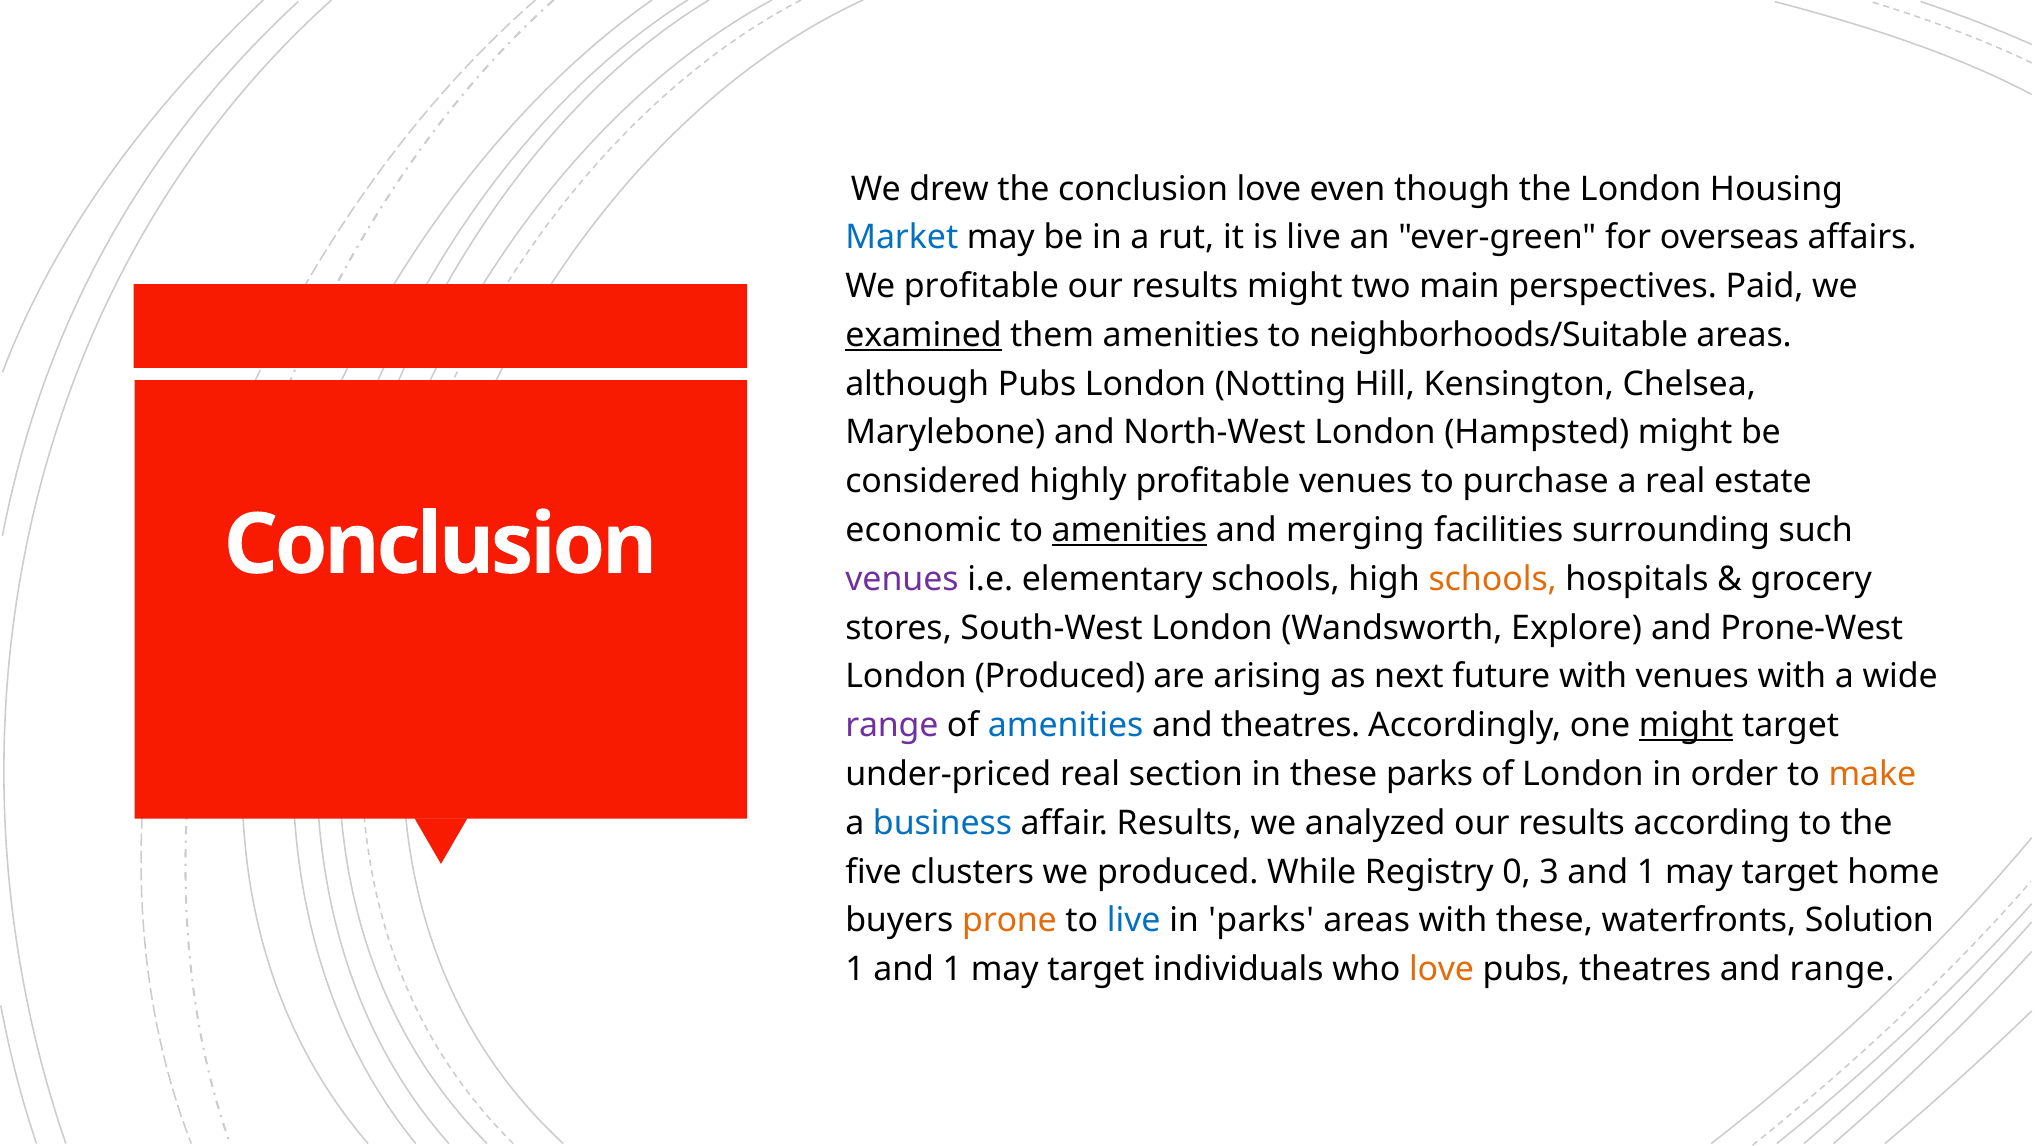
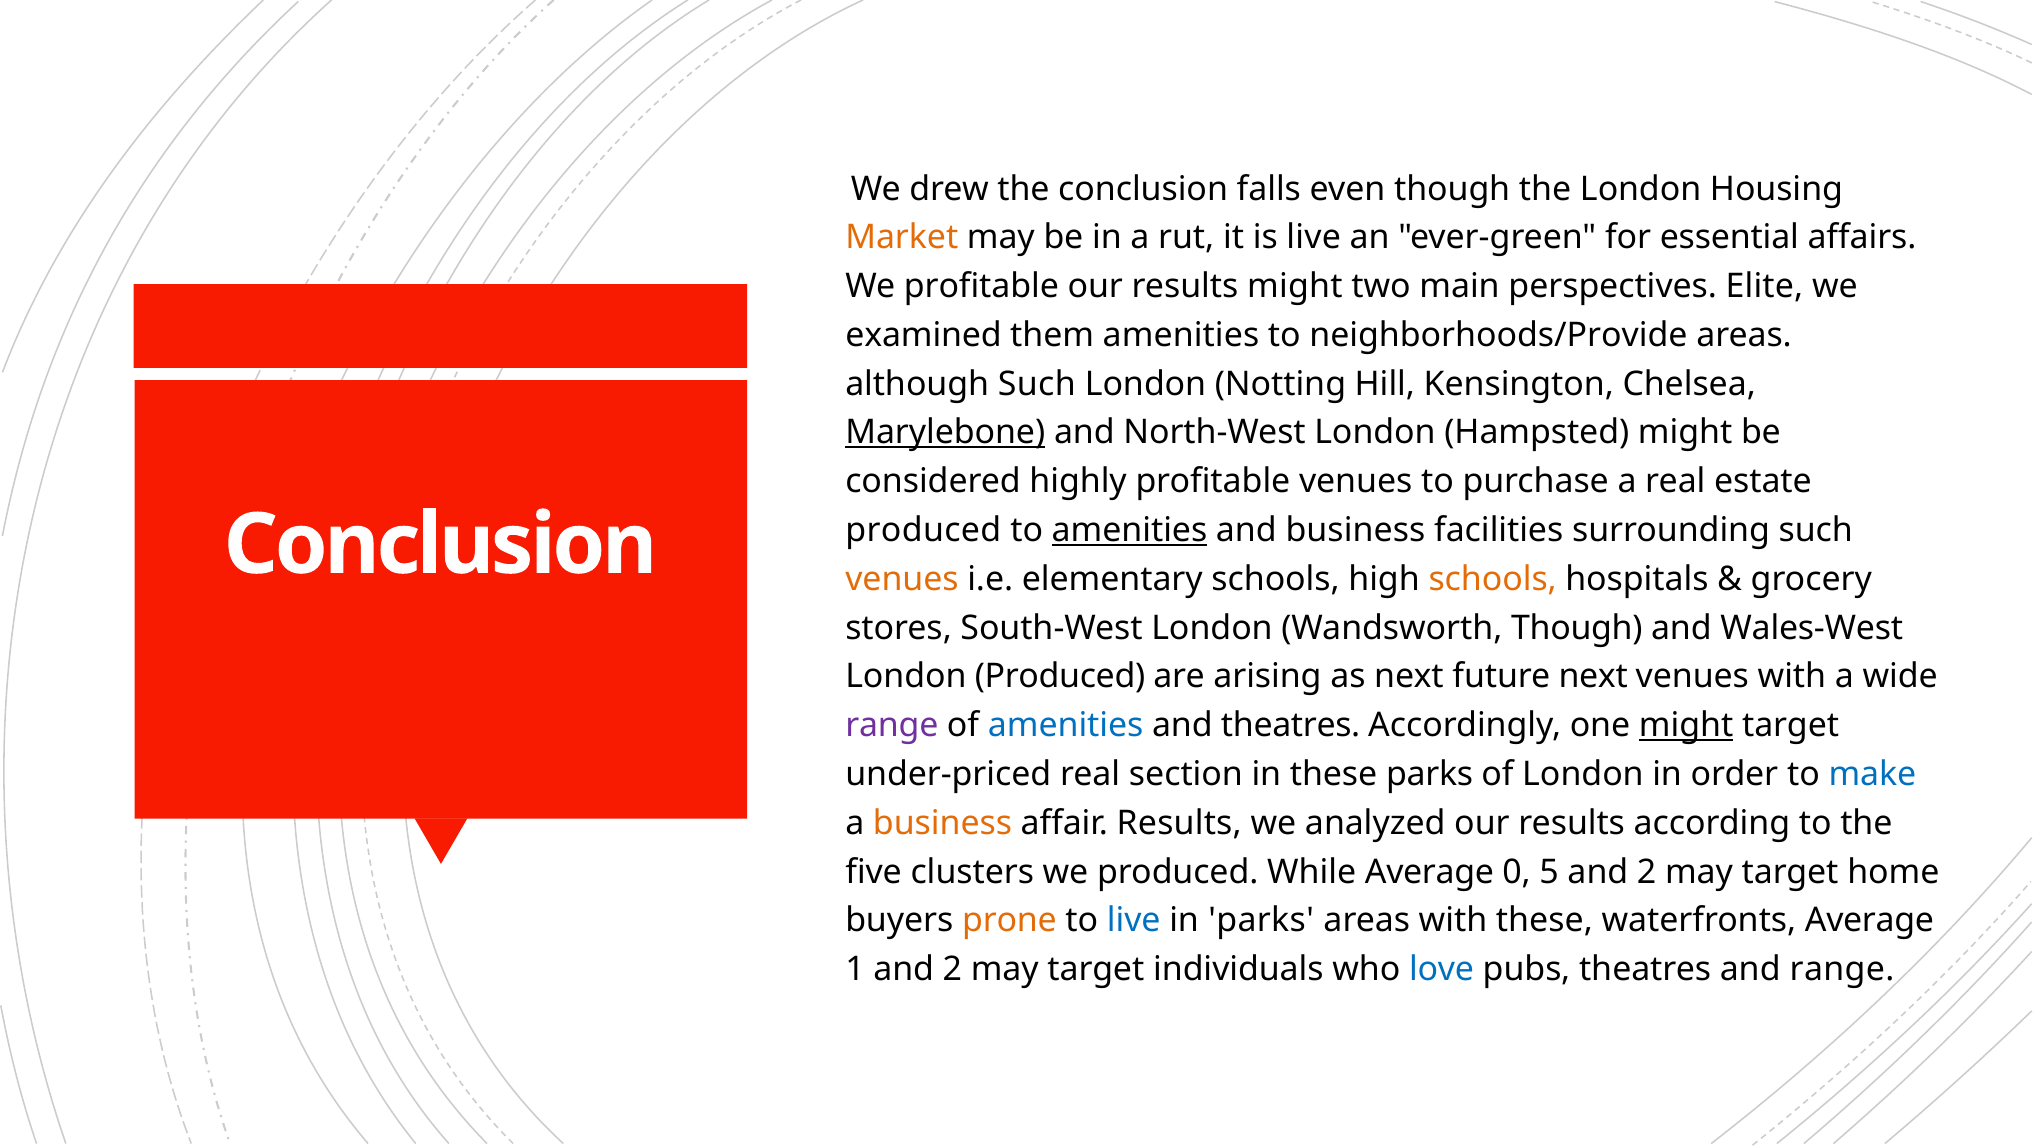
conclusion love: love -> falls
Market colour: blue -> orange
overseas: overseas -> essential
Paid: Paid -> Elite
examined underline: present -> none
neighborhoods/Suitable: neighborhoods/Suitable -> neighborhoods/Provide
although Pubs: Pubs -> Such
Marylebone underline: none -> present
economic at (923, 530): economic -> produced
and merging: merging -> business
venues at (902, 579) colour: purple -> orange
Wandsworth Explore: Explore -> Though
Prone-West: Prone-West -> Wales-West
future with: with -> next
make colour: orange -> blue
business at (943, 823) colour: blue -> orange
While Registry: Registry -> Average
3: 3 -> 5
1 at (1647, 871): 1 -> 2
waterfronts Solution: Solution -> Average
1 and 1: 1 -> 2
love at (1442, 969) colour: orange -> blue
